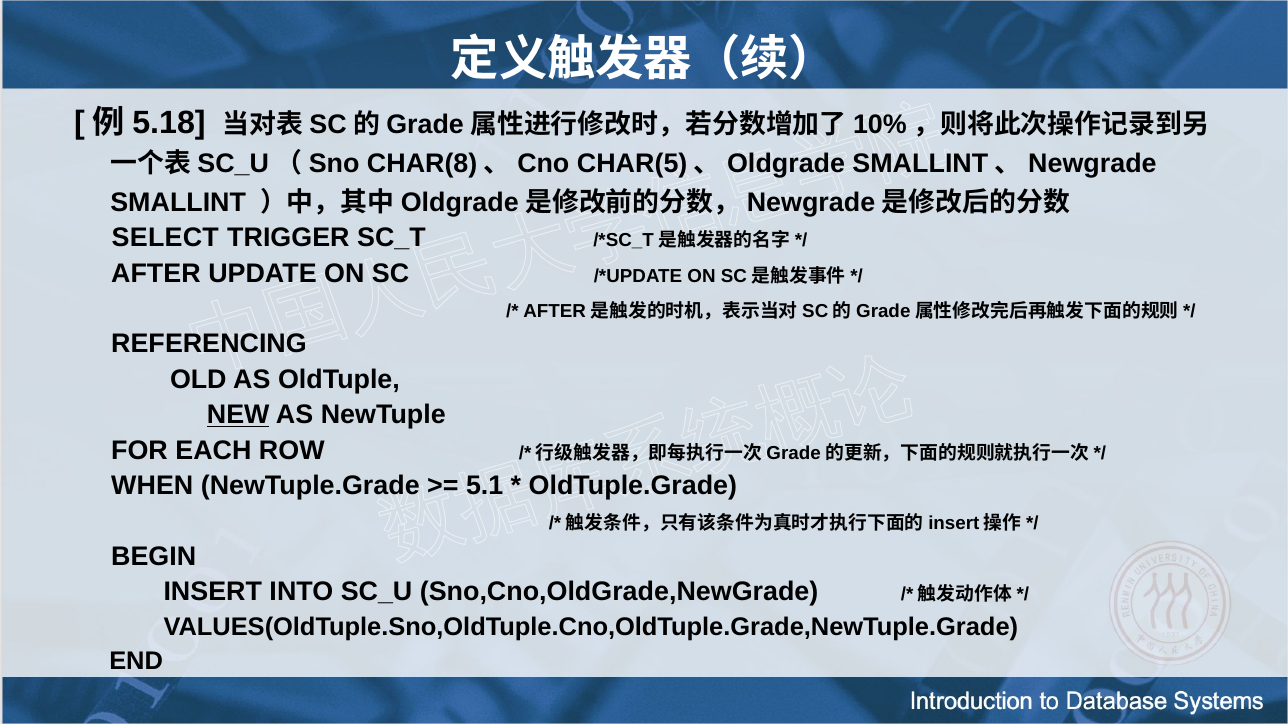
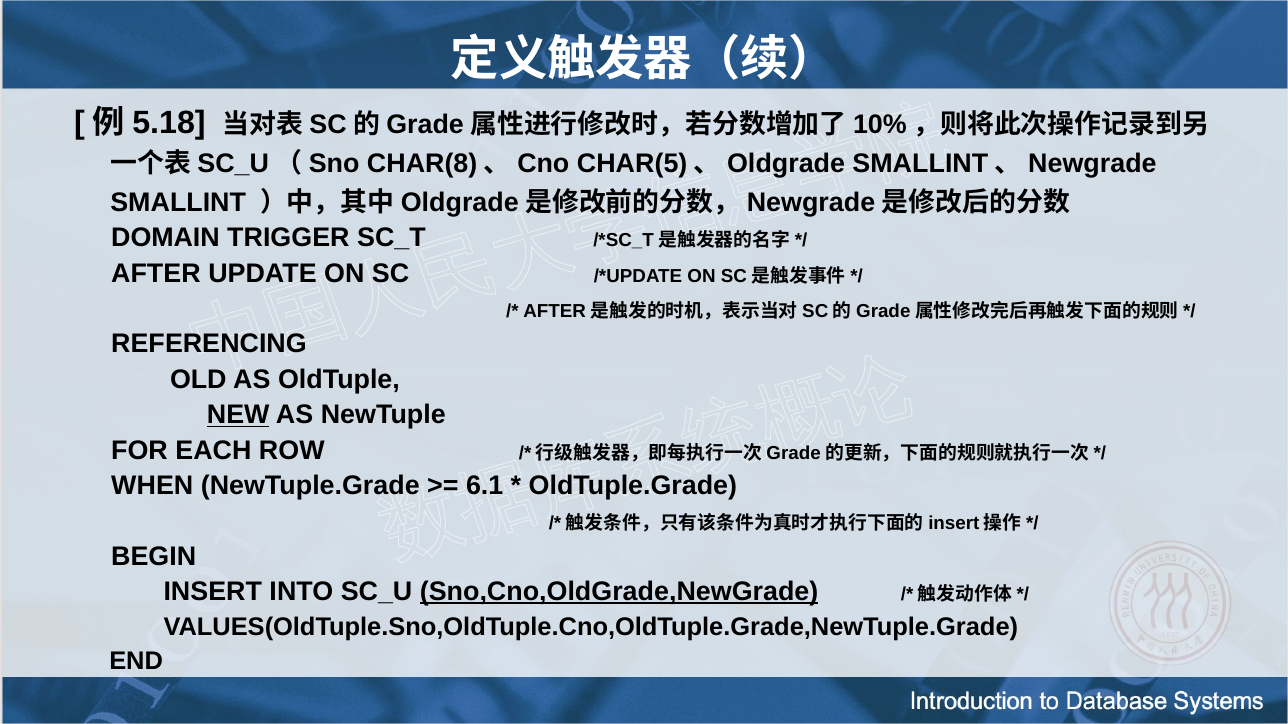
SELECT: SELECT -> DOMAIN
5.1: 5.1 -> 6.1
Sno,Cno,OldGrade,NewGrade underline: none -> present
